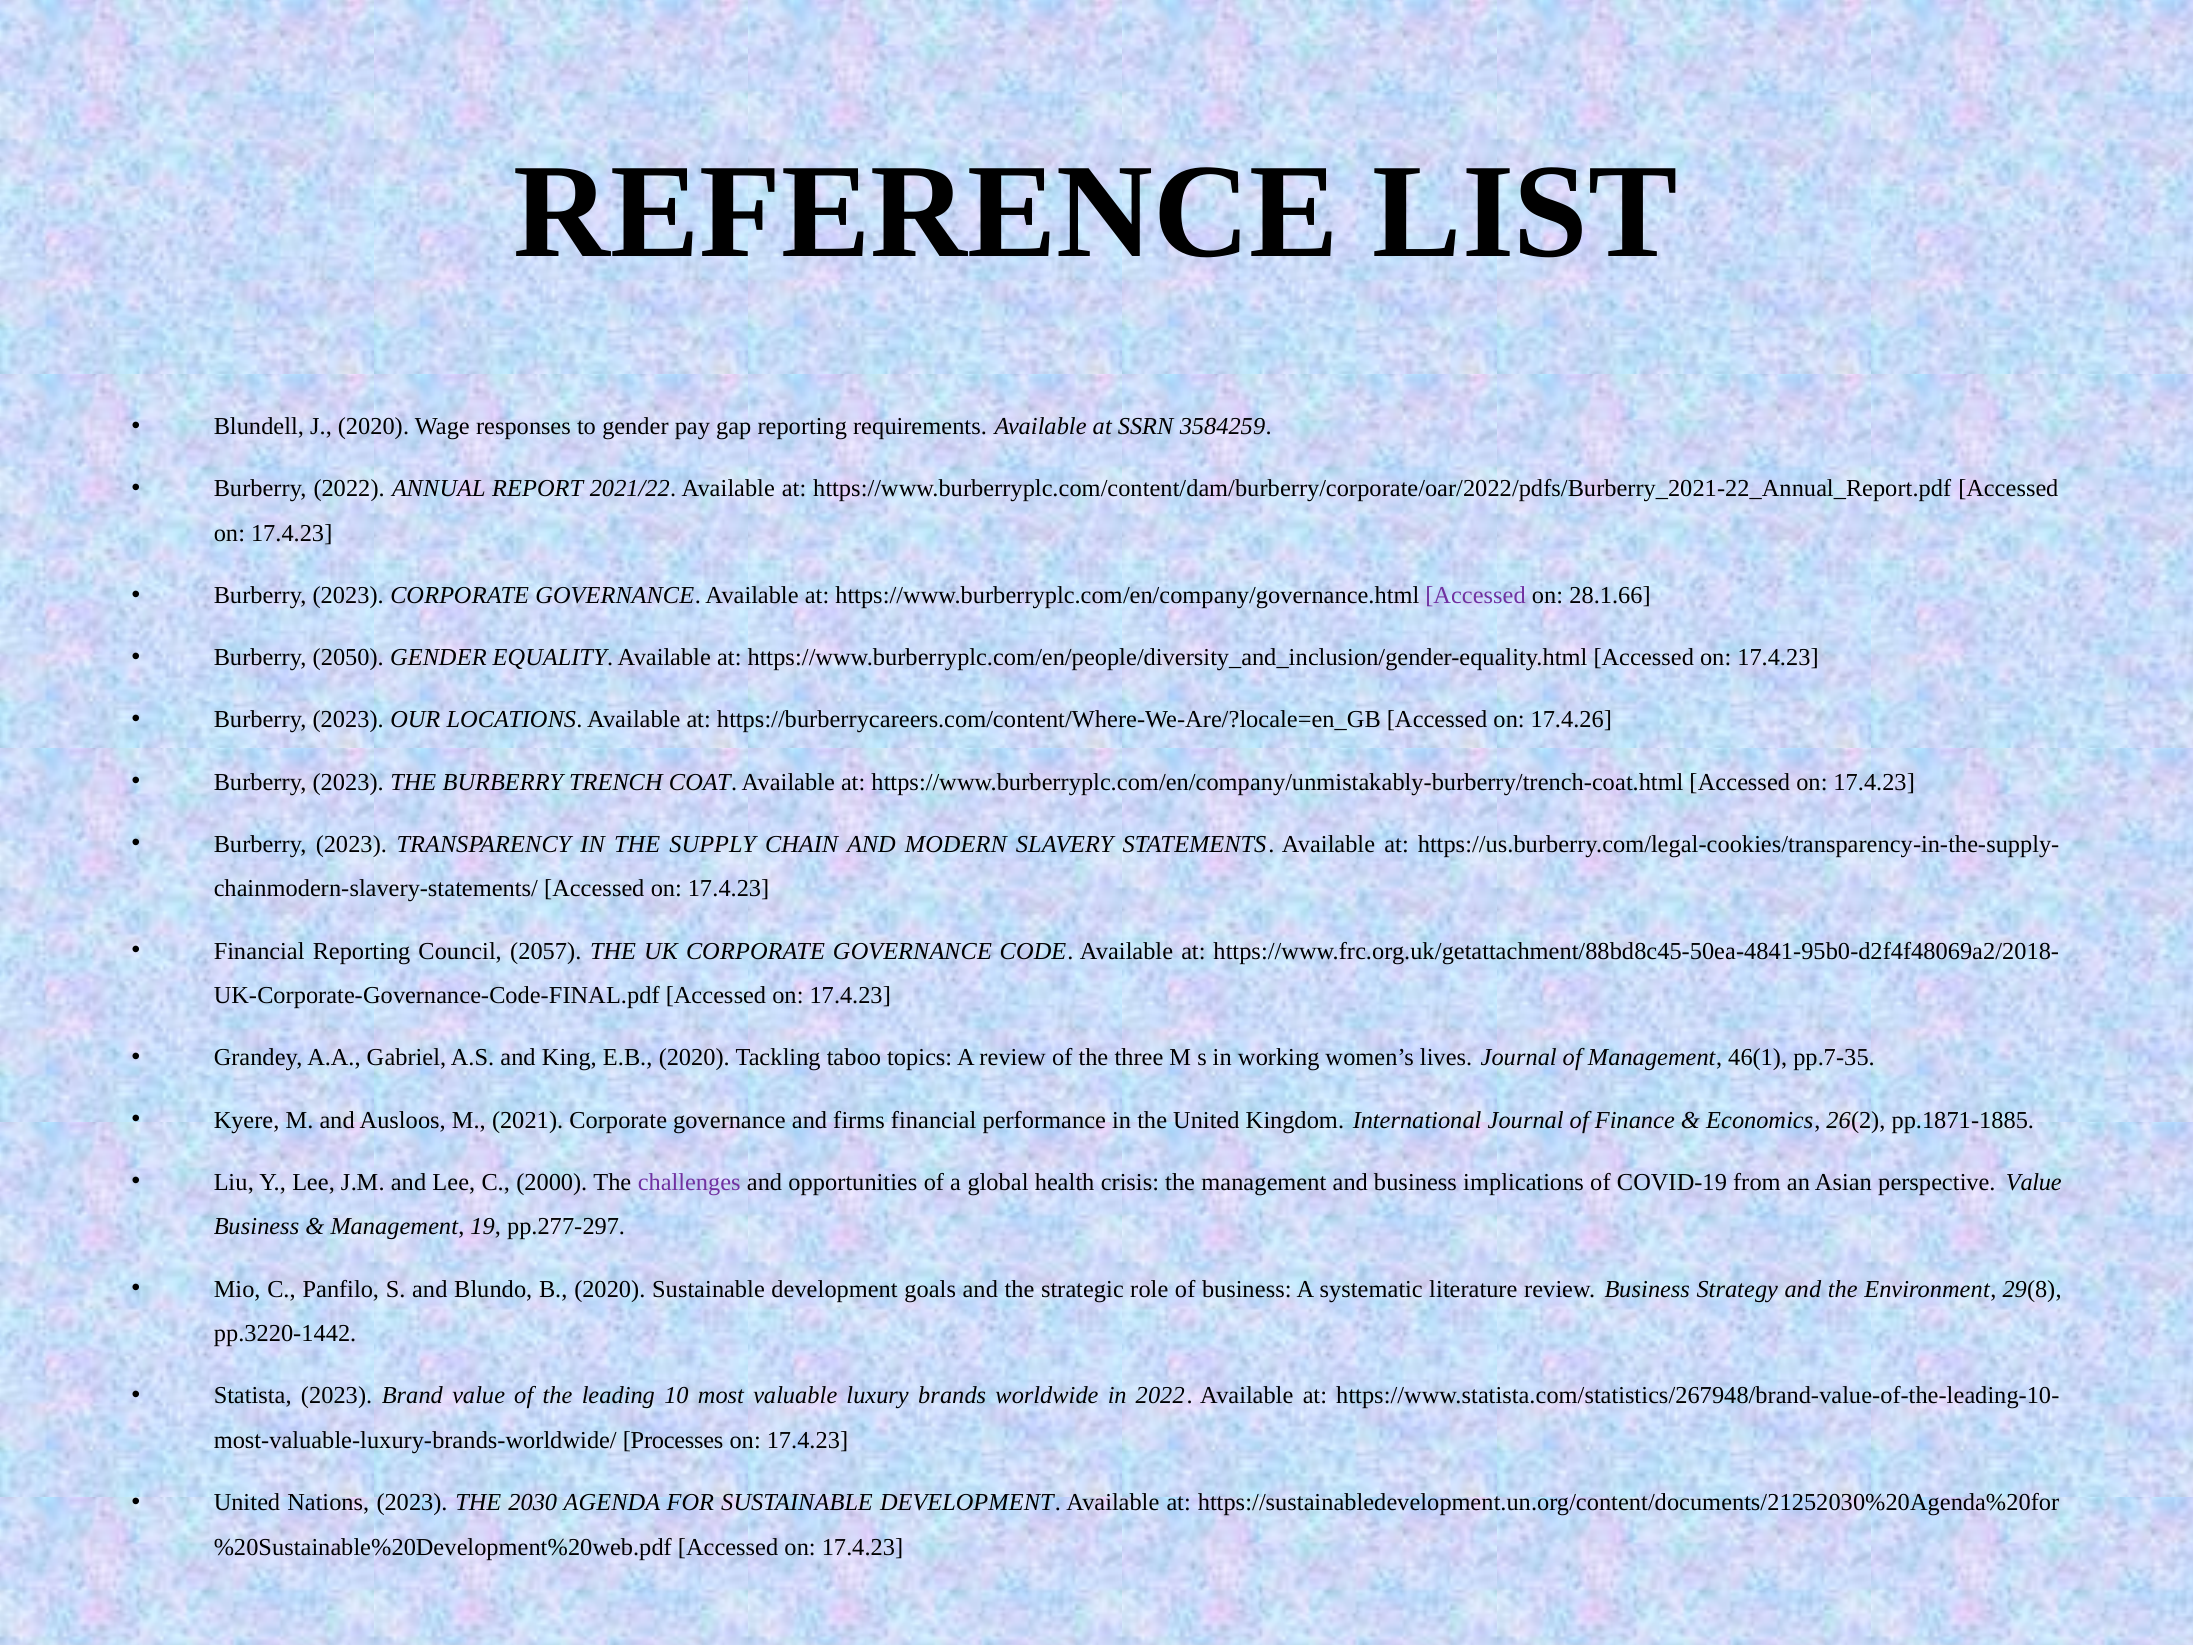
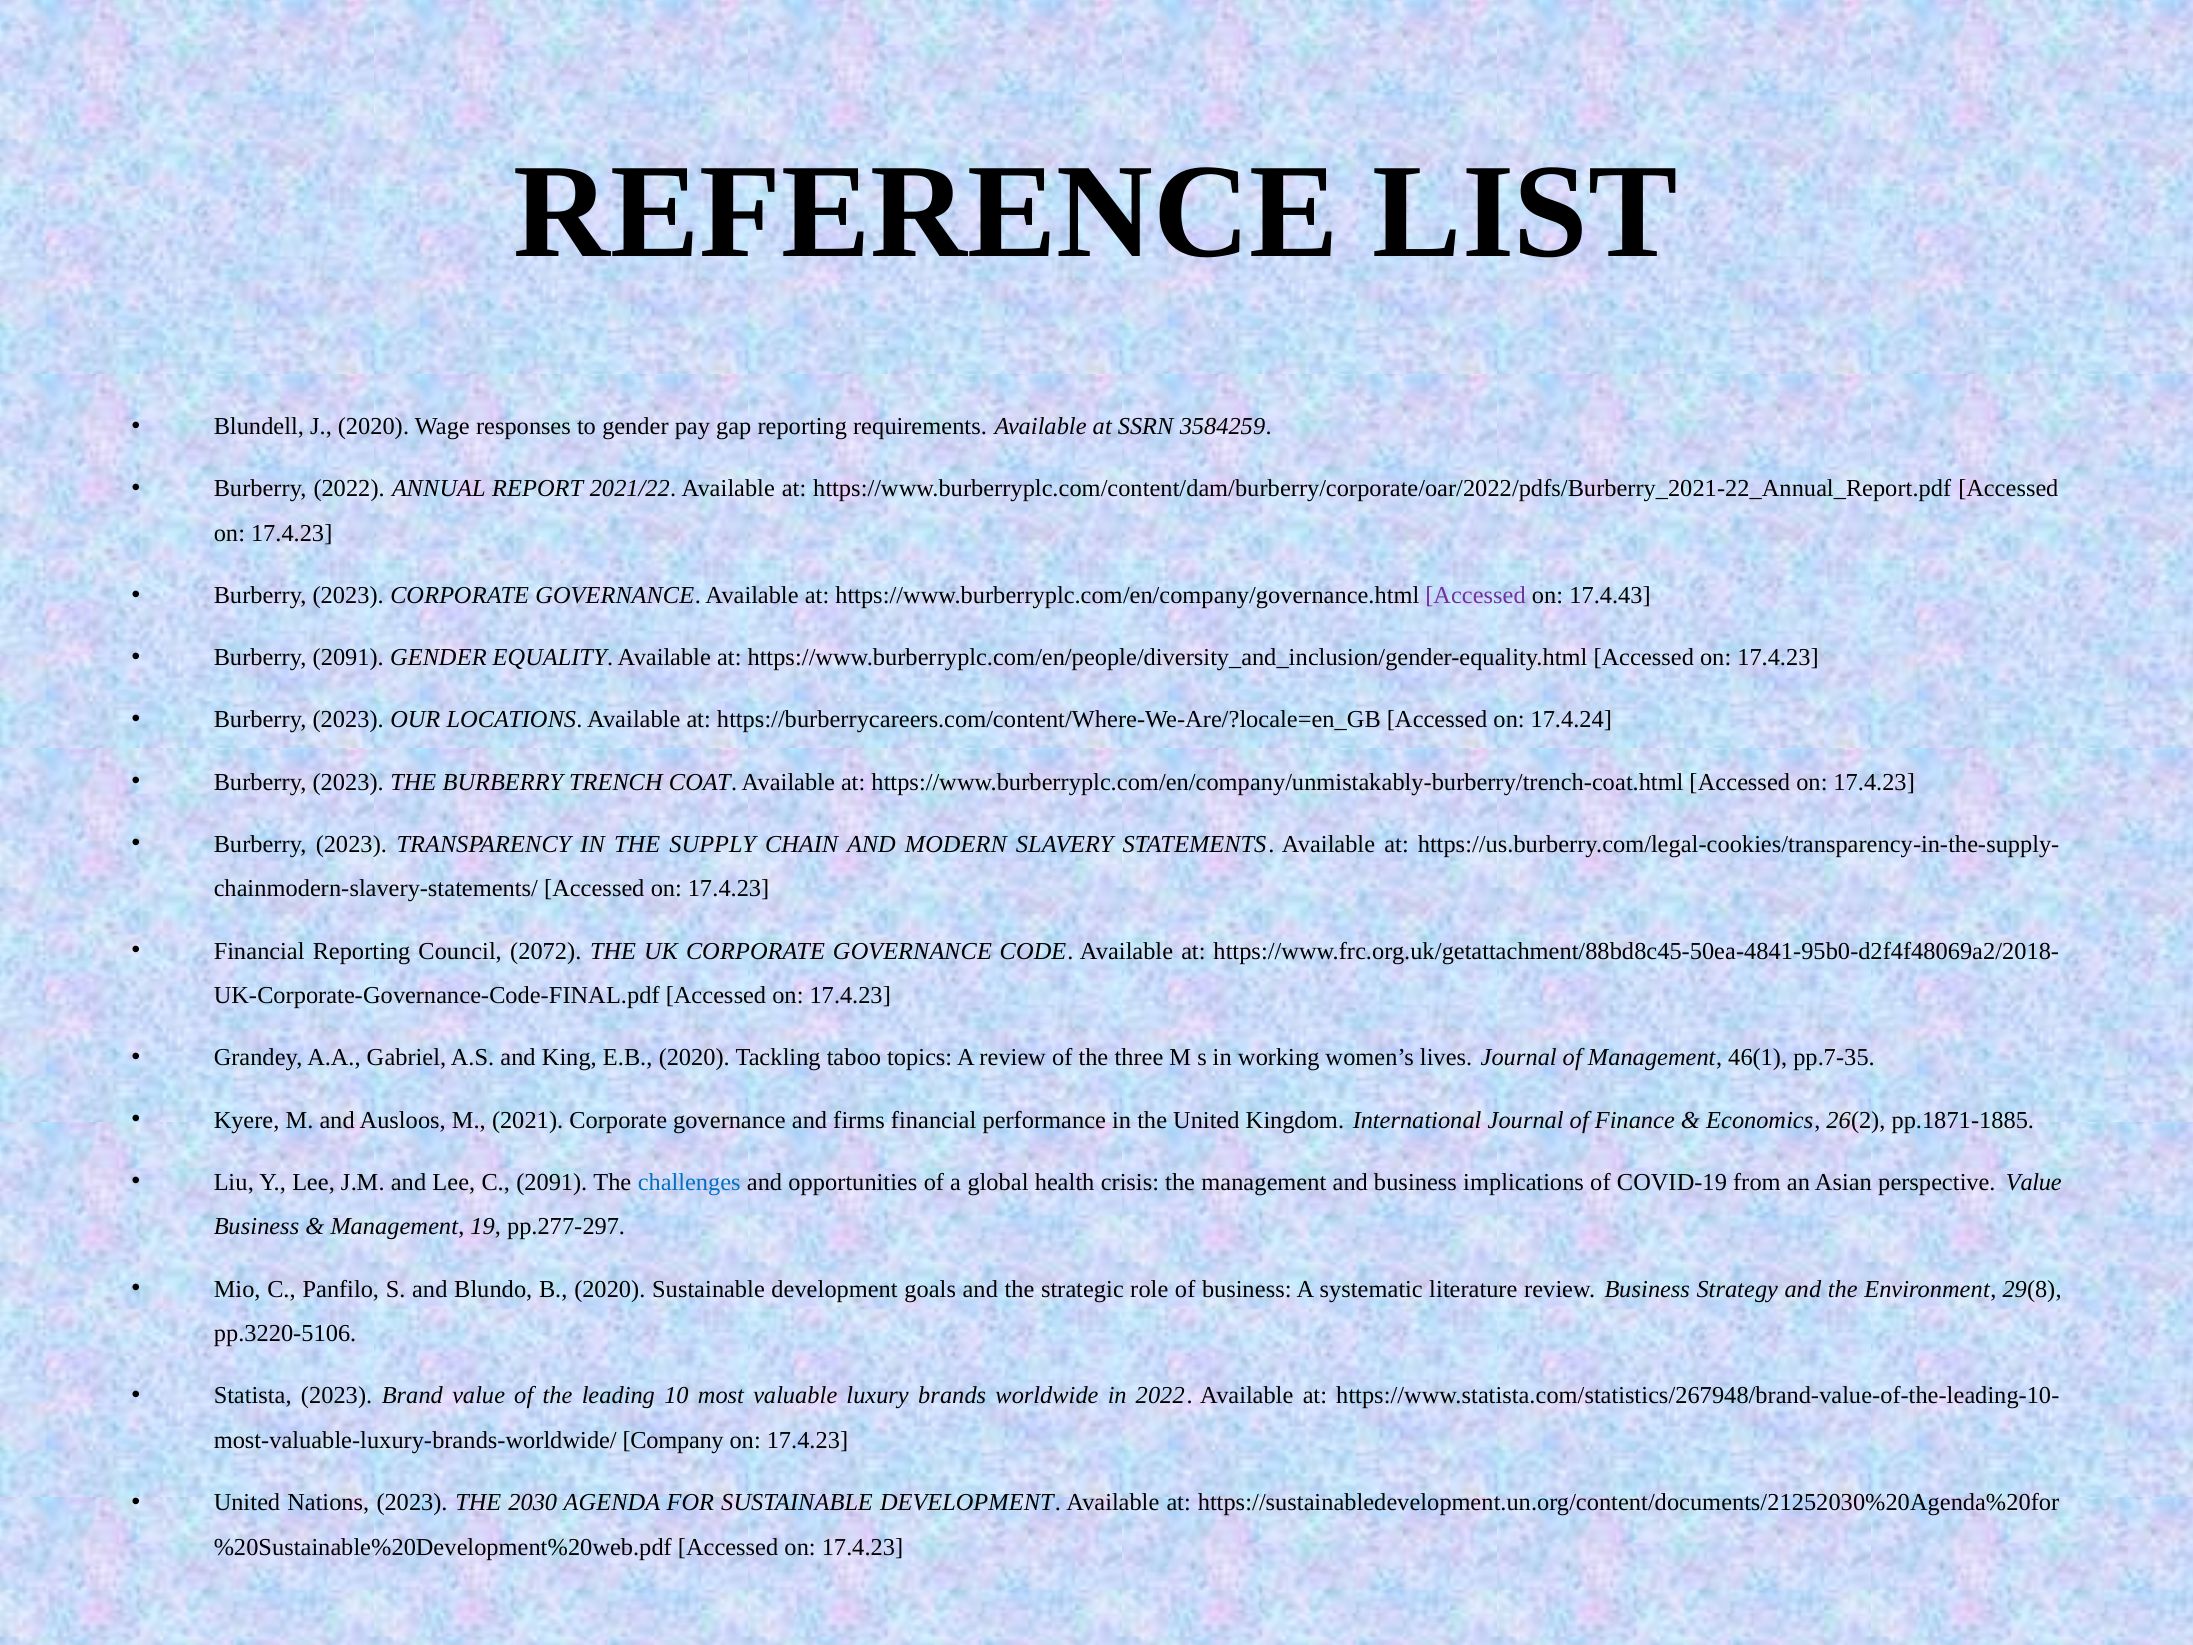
28.1.66: 28.1.66 -> 17.4.43
Burberry 2050: 2050 -> 2091
17.4.26: 17.4.26 -> 17.4.24
2057: 2057 -> 2072
C 2000: 2000 -> 2091
challenges colour: purple -> blue
pp.3220-1442: pp.3220-1442 -> pp.3220-5106
Processes: Processes -> Company
